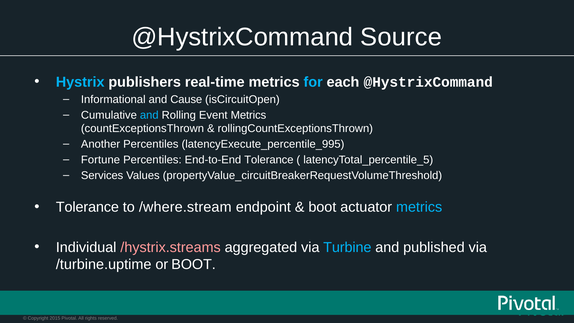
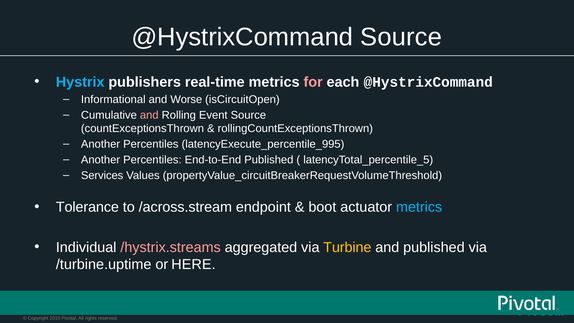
for colour: light blue -> pink
Cause: Cause -> Worse
and at (149, 115) colour: light blue -> pink
Event Metrics: Metrics -> Source
Fortune at (101, 160): Fortune -> Another
End-to-End Tolerance: Tolerance -> Published
/where.stream: /where.stream -> /across.stream
Turbine colour: light blue -> yellow
or BOOT: BOOT -> HERE
